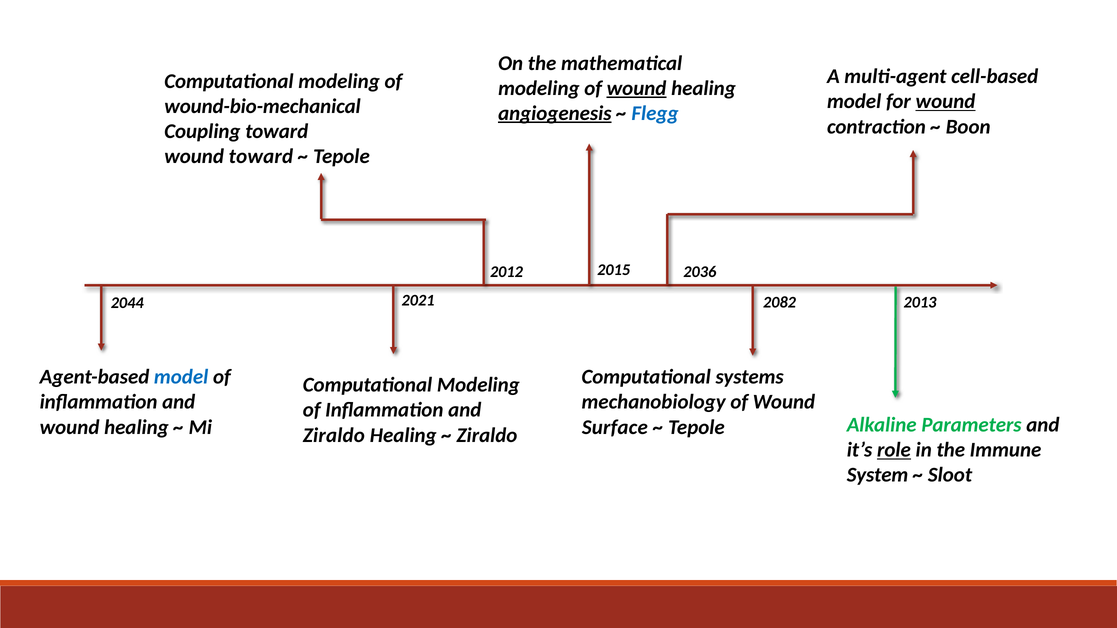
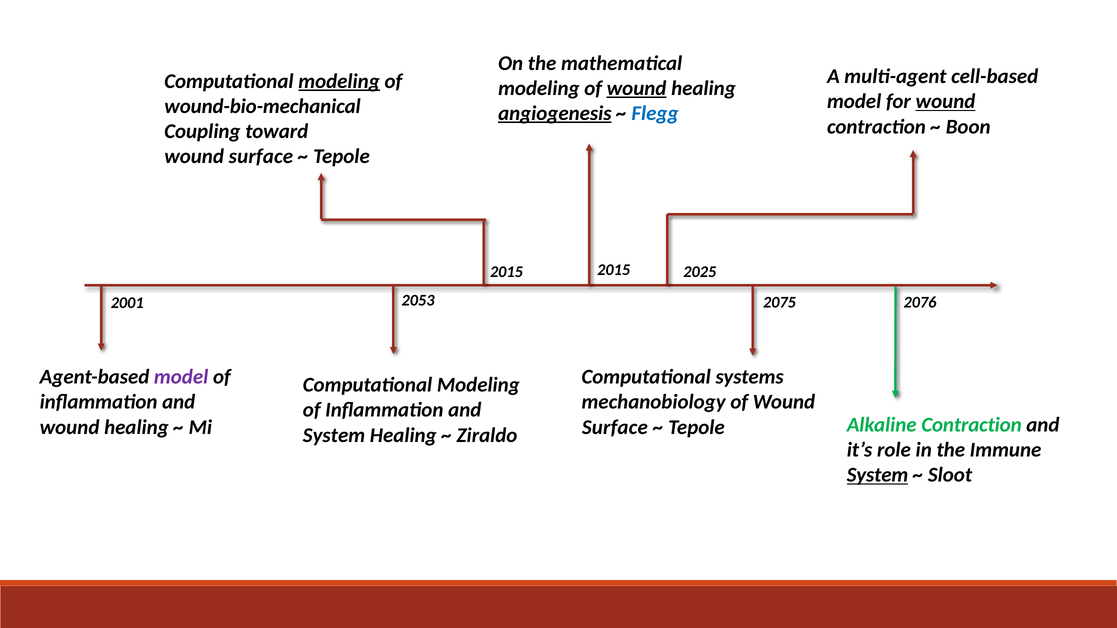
modeling at (339, 81) underline: none -> present
toward at (261, 157): toward -> surface
2012 at (506, 272): 2012 -> 2015
2036: 2036 -> 2025
2021: 2021 -> 2053
2082: 2082 -> 2075
2013: 2013 -> 2076
2044: 2044 -> 2001
model at (181, 377) colour: blue -> purple
Alkaline Parameters: Parameters -> Contraction
Ziraldo at (334, 435): Ziraldo -> System
role underline: present -> none
System at (878, 475) underline: none -> present
